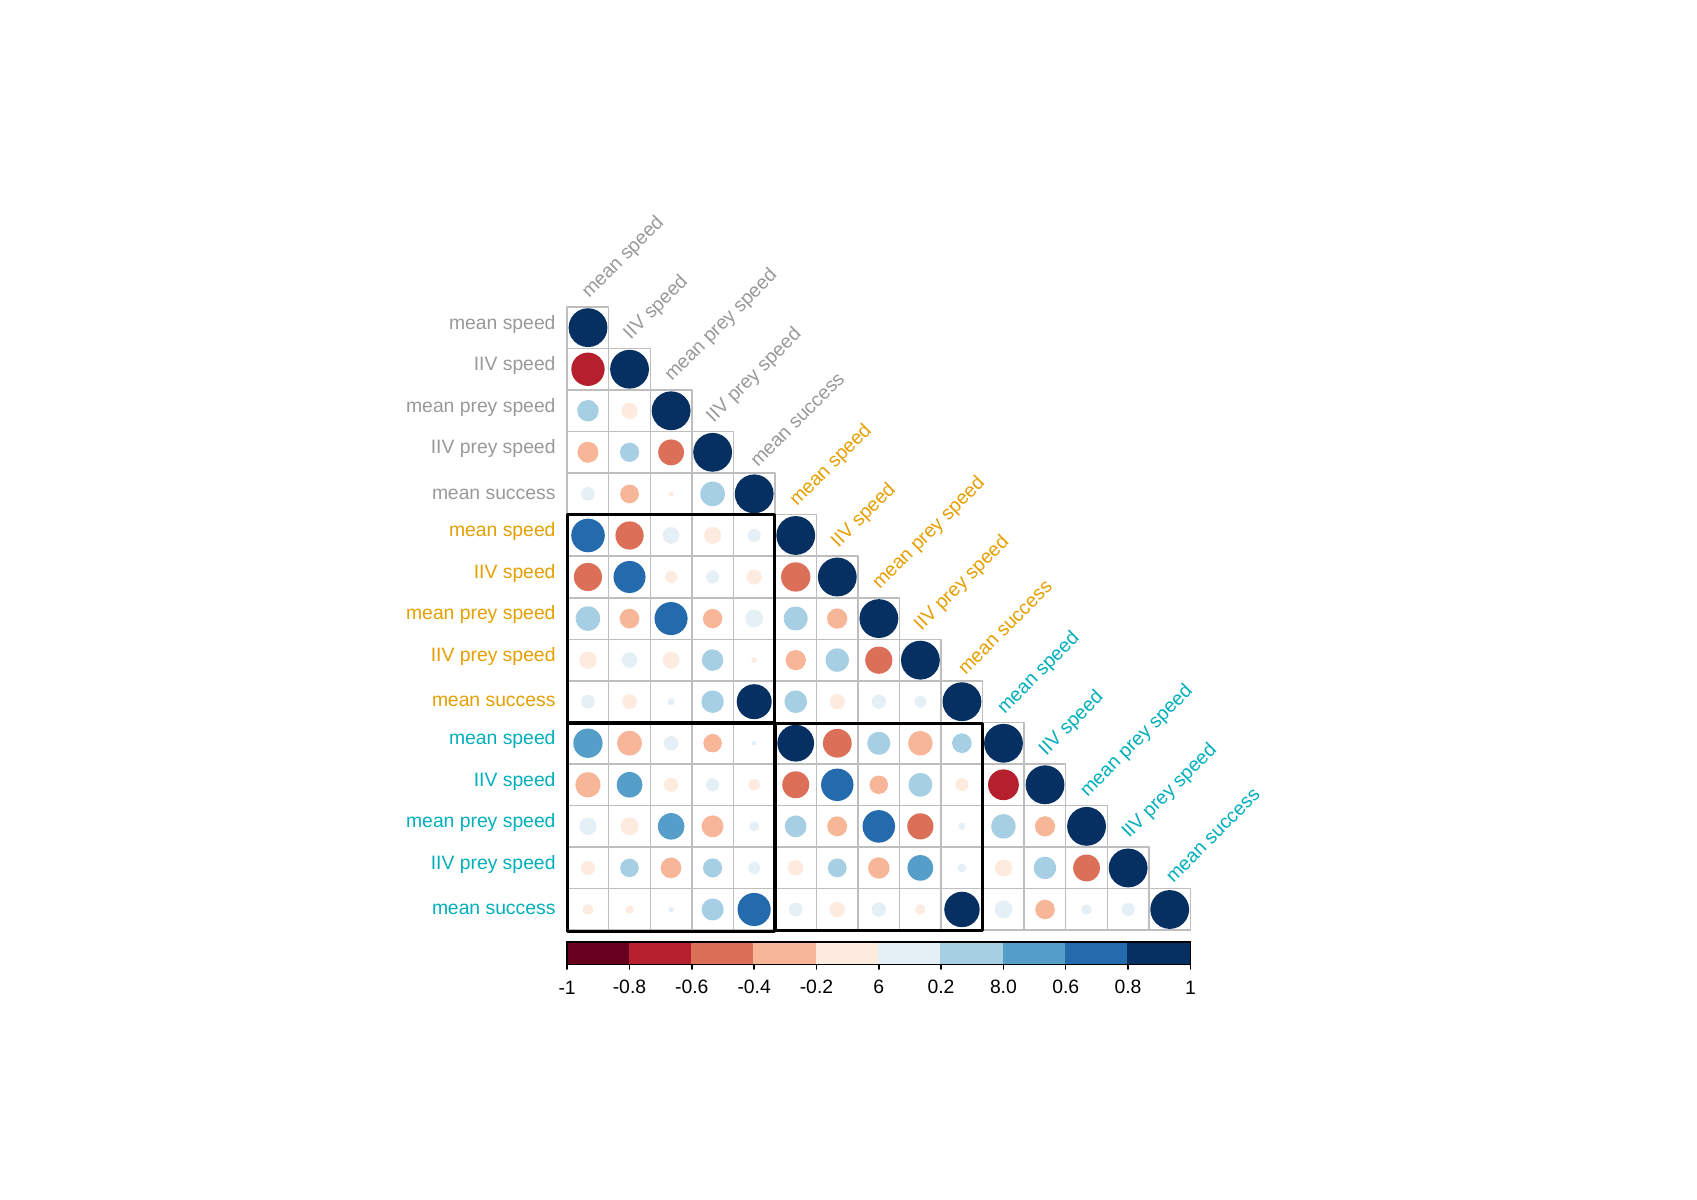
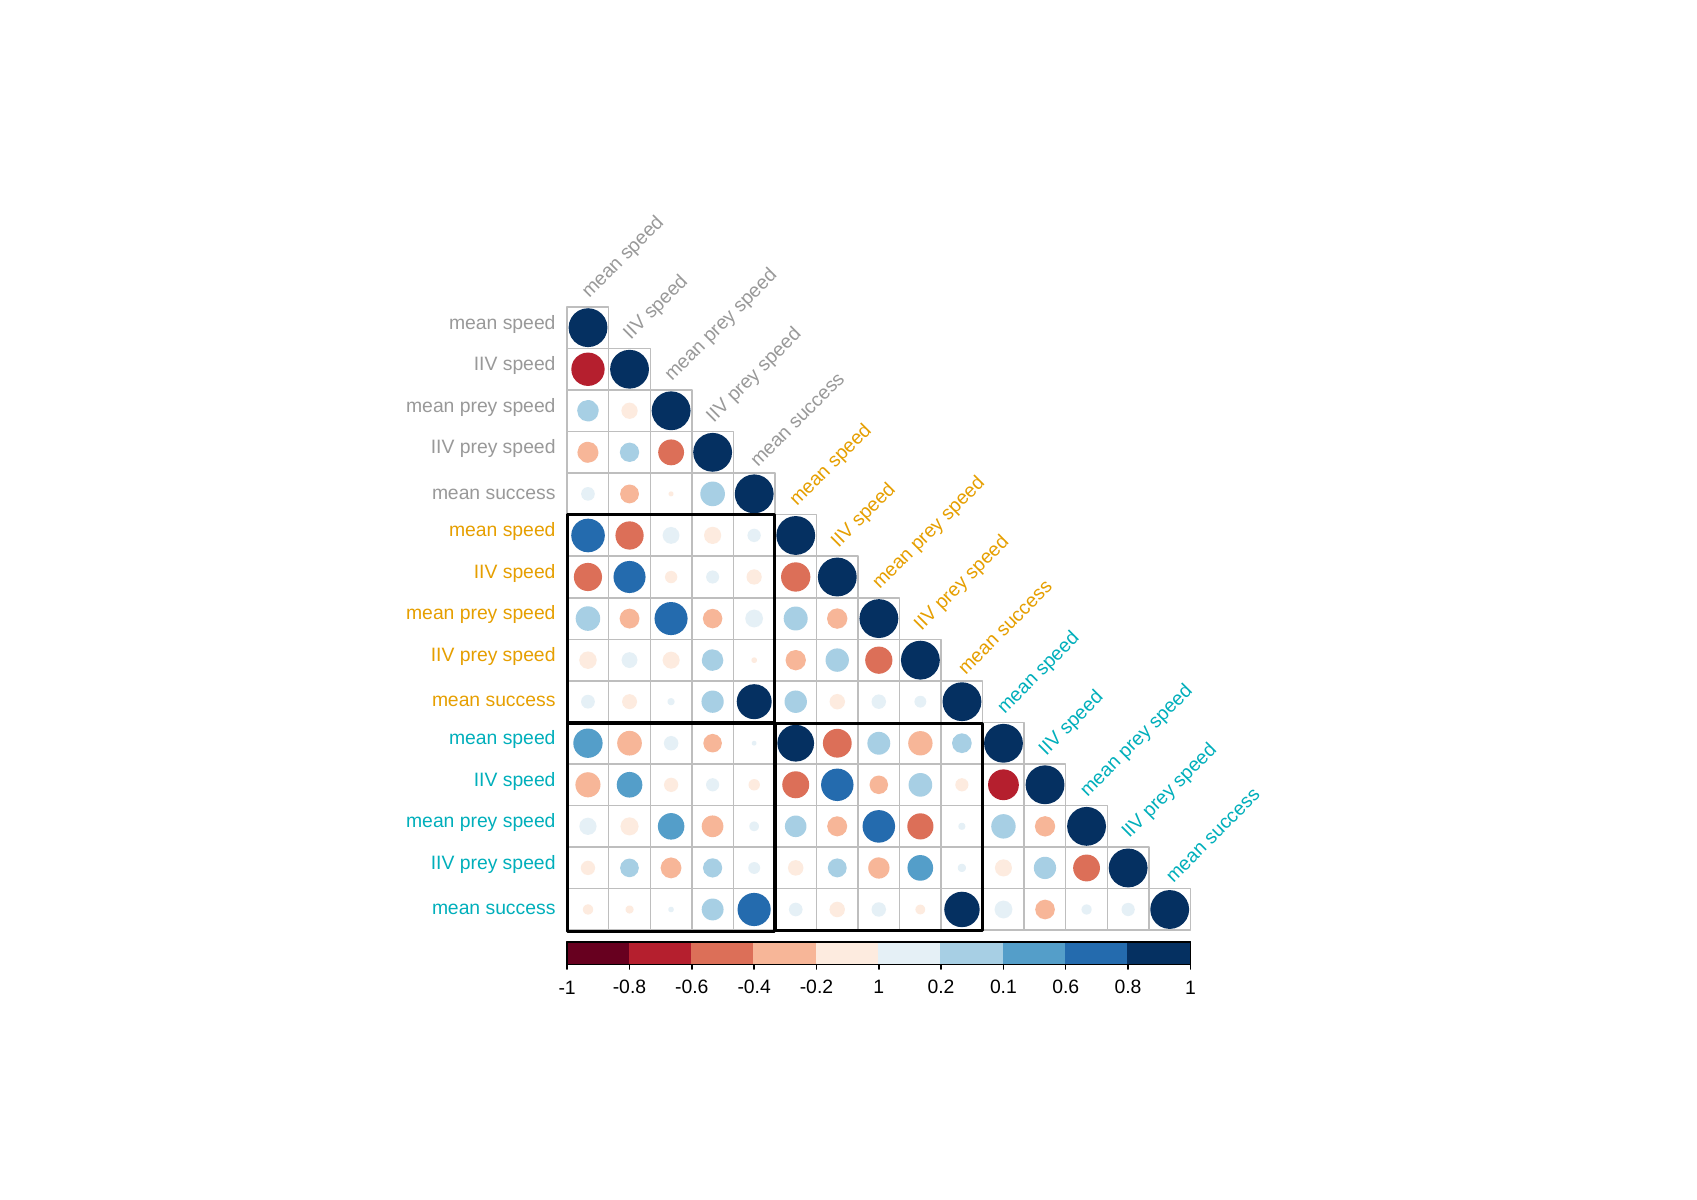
-0.2 6: 6 -> 1
8.0: 8.0 -> 0.1
